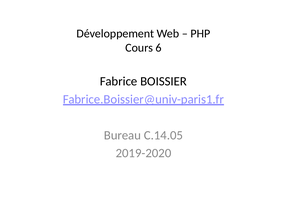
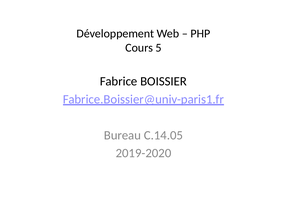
6: 6 -> 5
